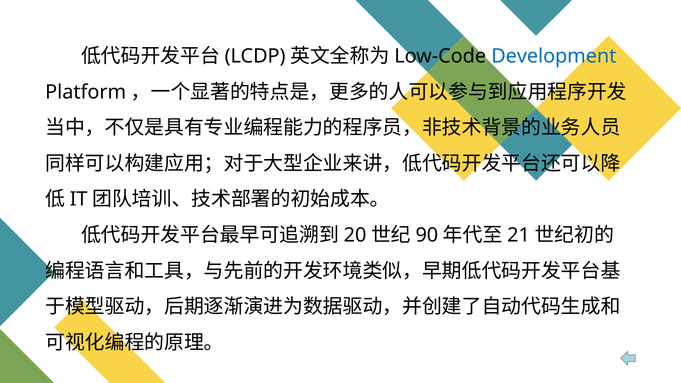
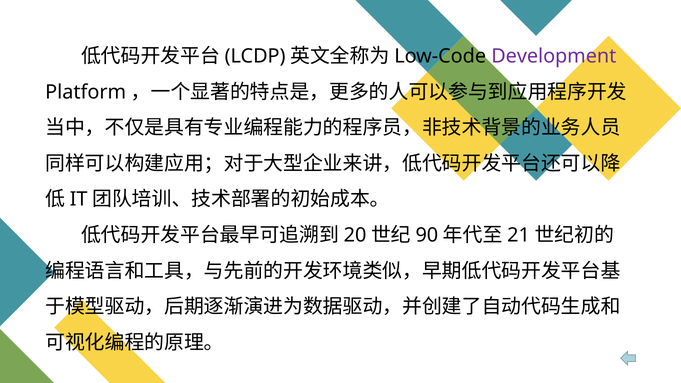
Development colour: blue -> purple
